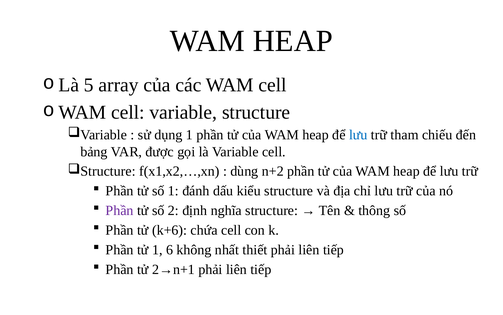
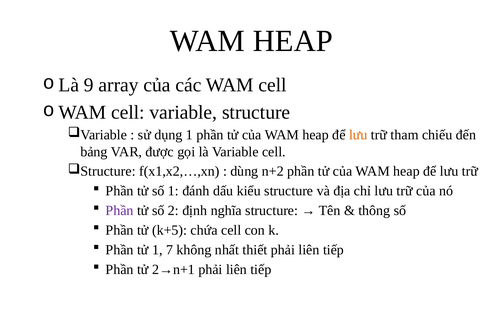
5: 5 -> 9
lưu at (358, 135) colour: blue -> orange
k+6: k+6 -> k+5
6: 6 -> 7
